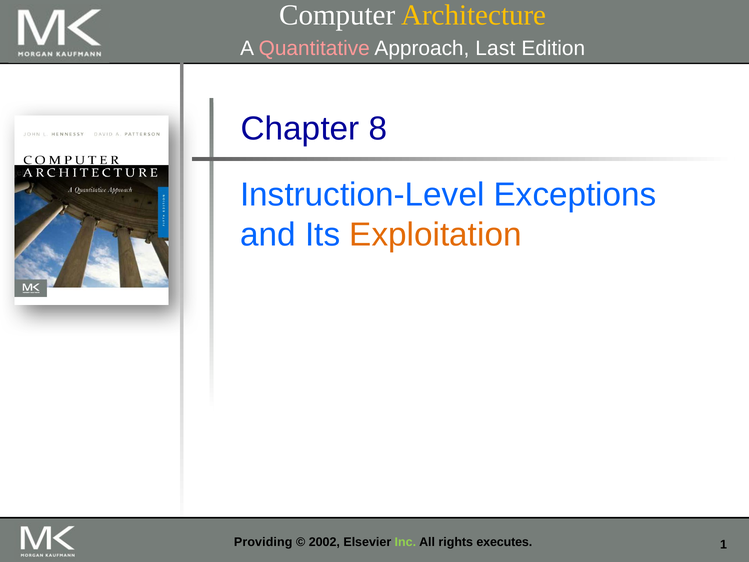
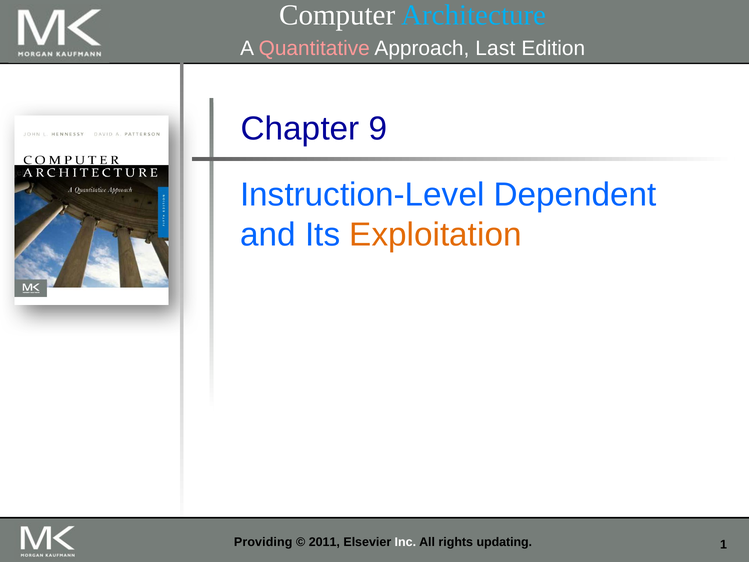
Architecture colour: yellow -> light blue
8: 8 -> 9
Exceptions: Exceptions -> Dependent
2002: 2002 -> 2011
Inc colour: light green -> white
executes: executes -> updating
